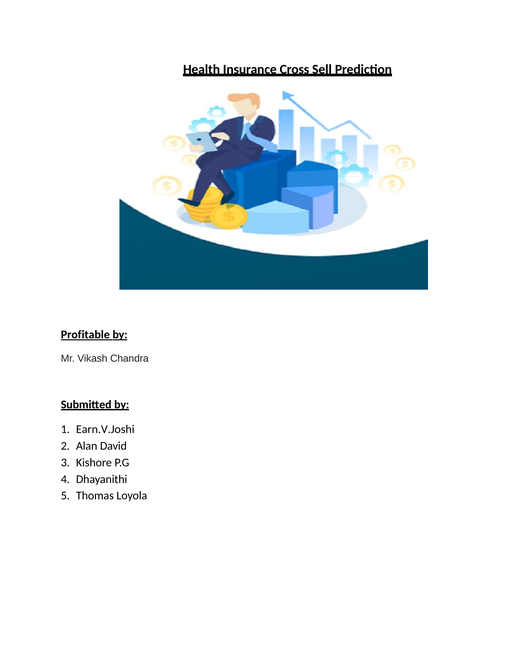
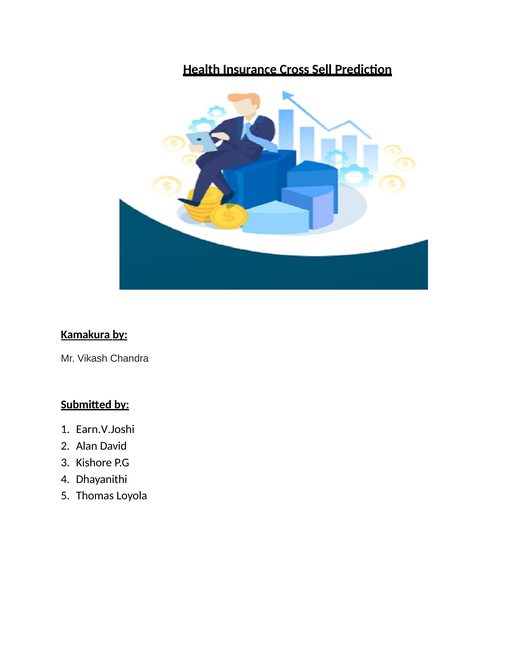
Profitable: Profitable -> Kamakura
